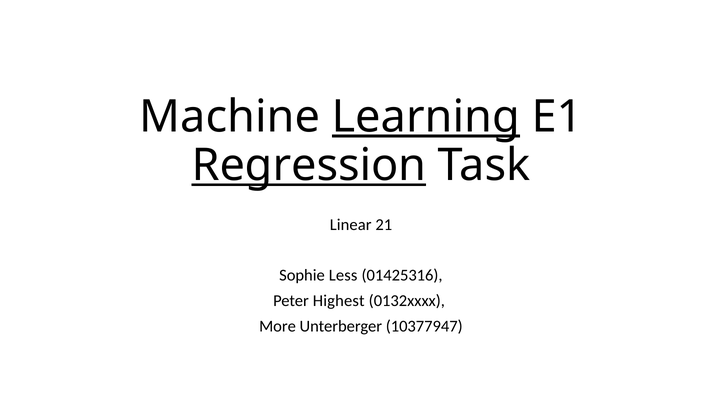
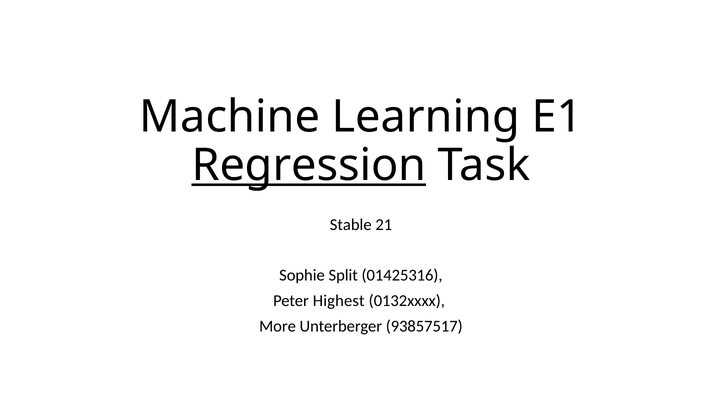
Learning underline: present -> none
Linear: Linear -> Stable
Less: Less -> Split
10377947: 10377947 -> 93857517
